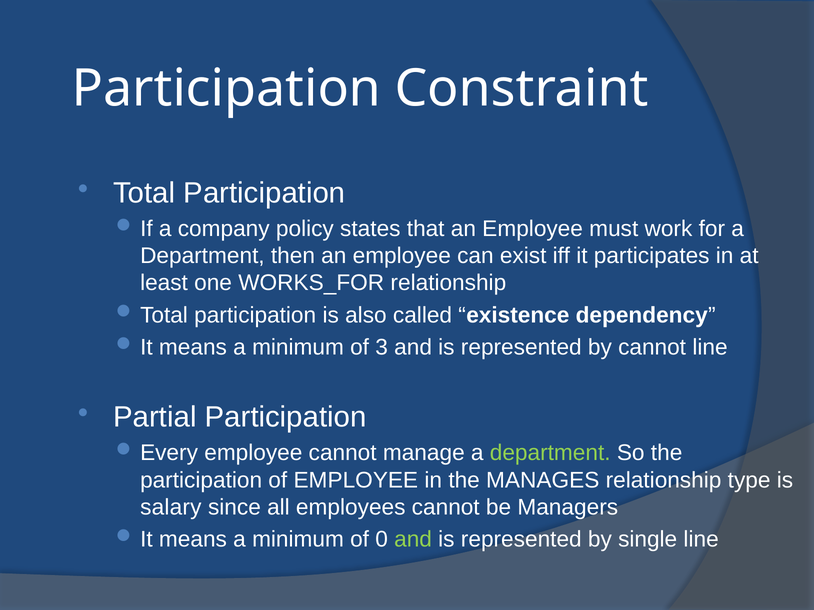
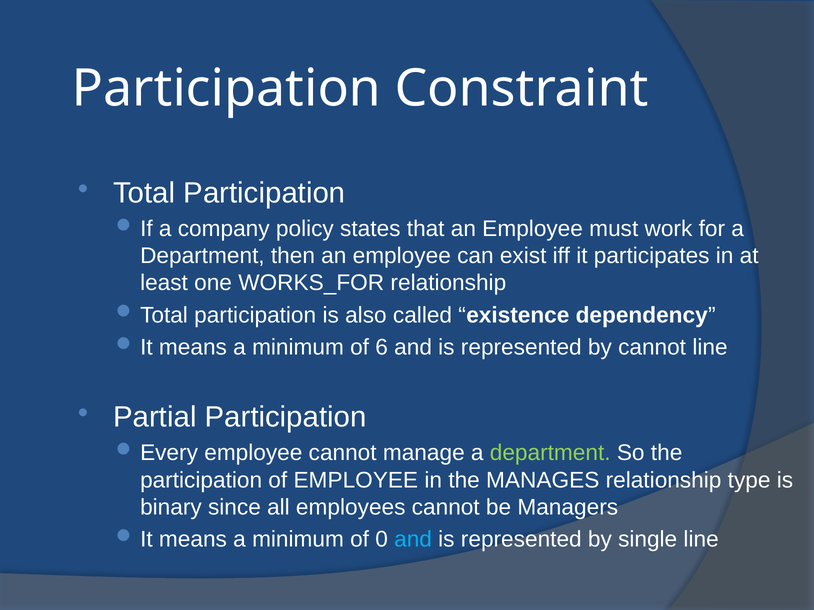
3: 3 -> 6
salary: salary -> binary
and at (413, 540) colour: light green -> light blue
